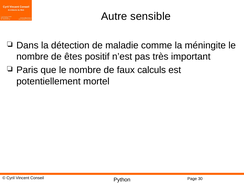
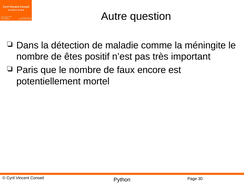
sensible: sensible -> question
calculs: calculs -> encore
